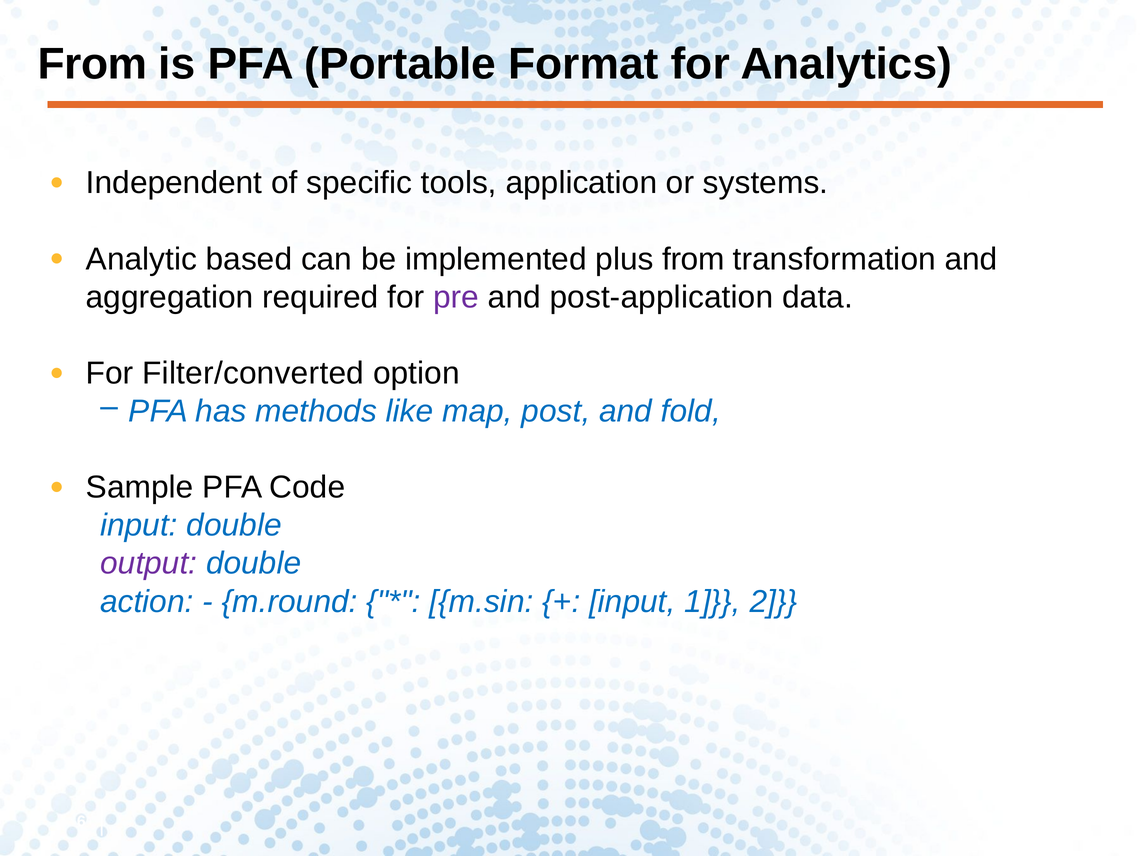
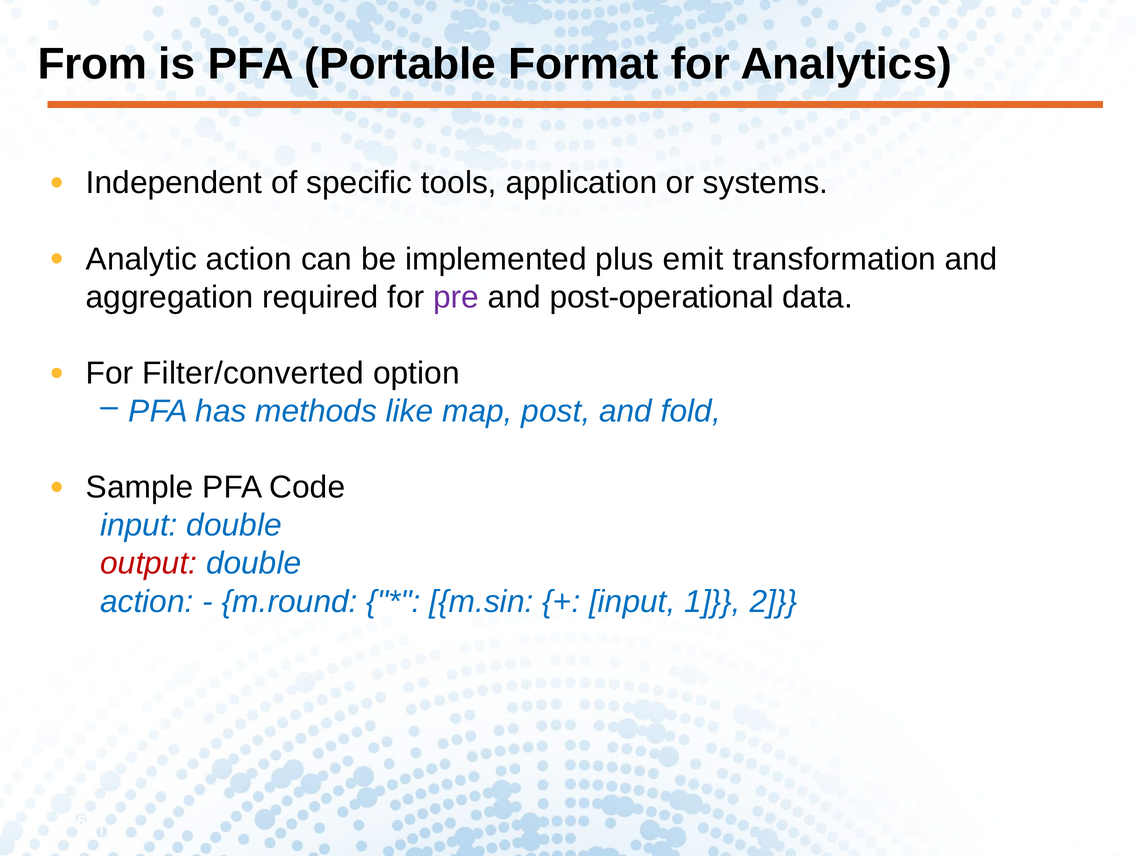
Analytic based: based -> action
plus from: from -> emit
post-application: post-application -> post-operational
output colour: purple -> red
